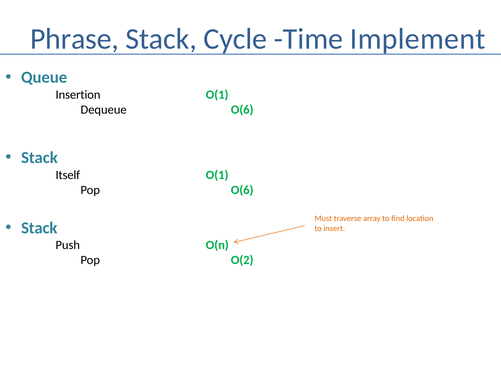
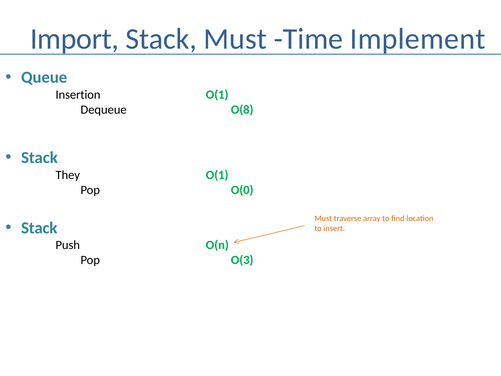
Phrase: Phrase -> Import
Stack Cycle: Cycle -> Must
Dequeue O(6: O(6 -> O(8
Itself: Itself -> They
Pop O(6: O(6 -> O(0
O(2: O(2 -> O(3
